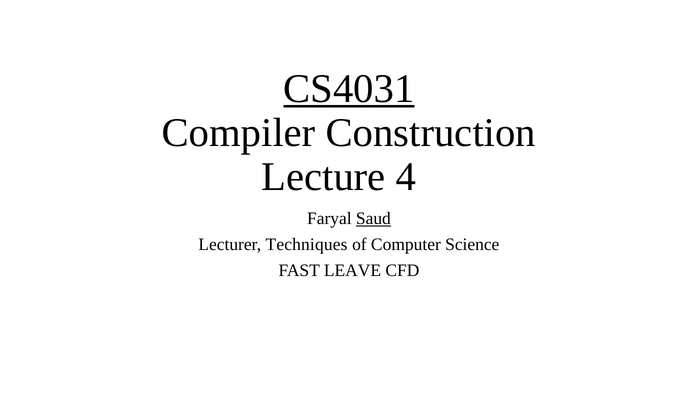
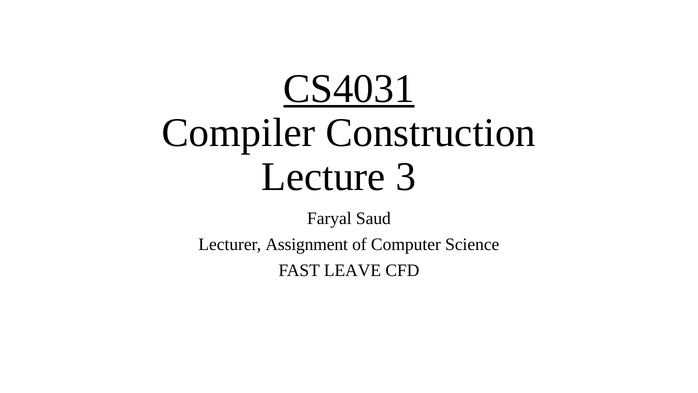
4: 4 -> 3
Saud underline: present -> none
Techniques: Techniques -> Assignment
